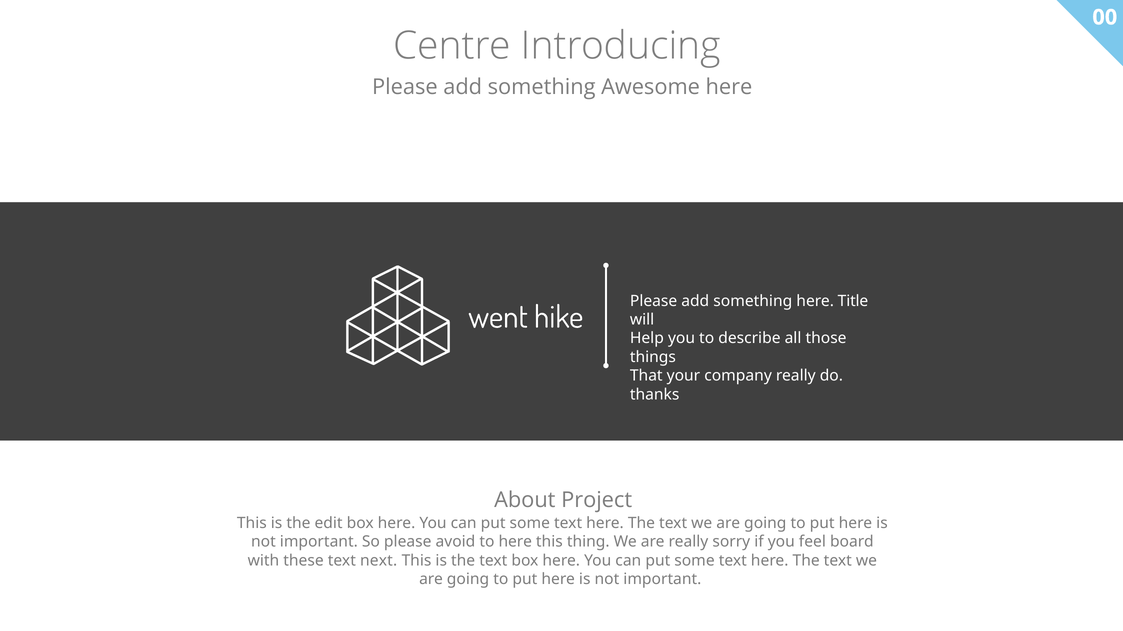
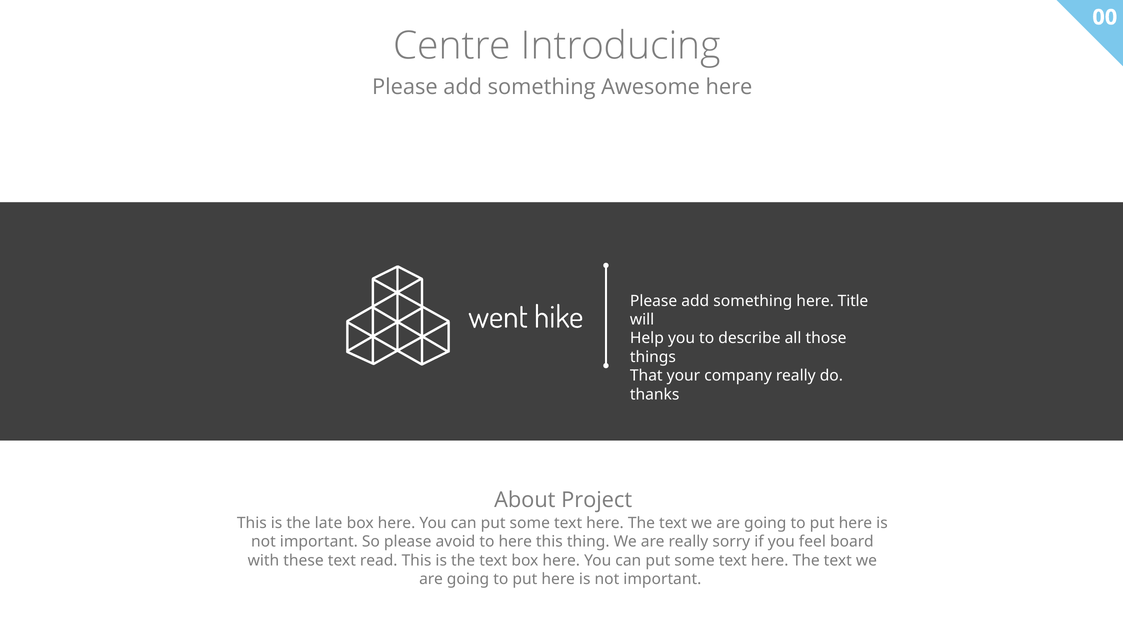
edit: edit -> late
next: next -> read
